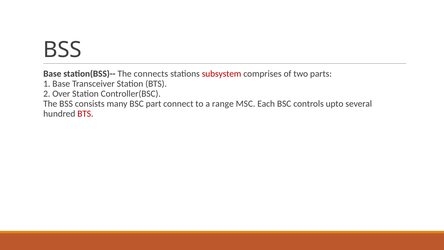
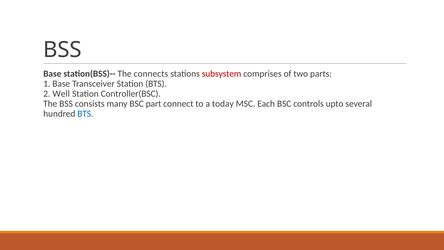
Over: Over -> Well
range: range -> today
BTS at (85, 114) colour: red -> blue
